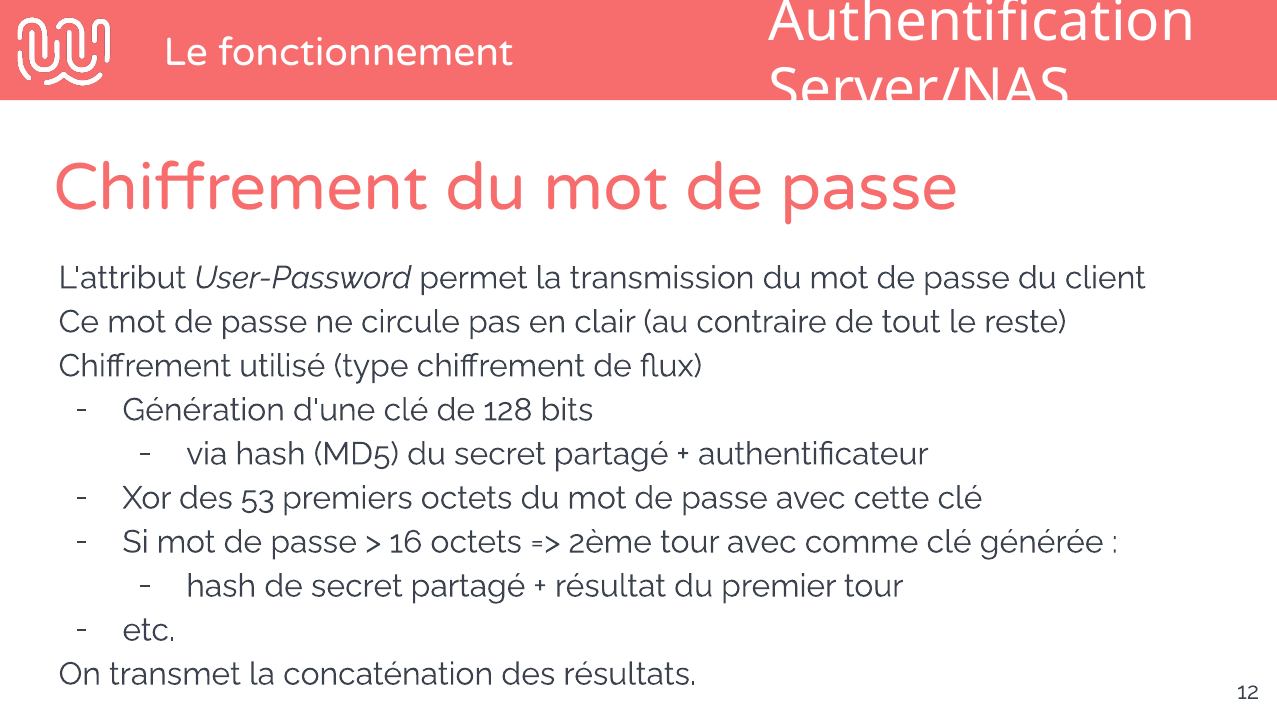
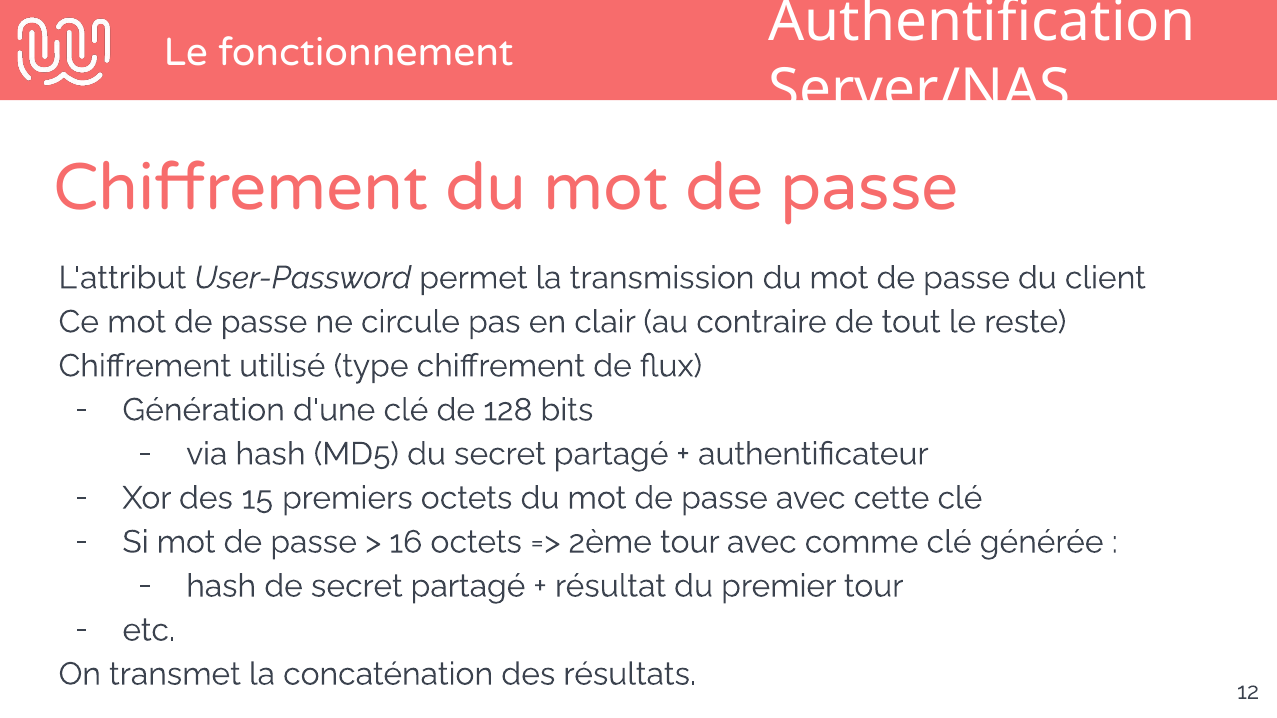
53: 53 -> 15
